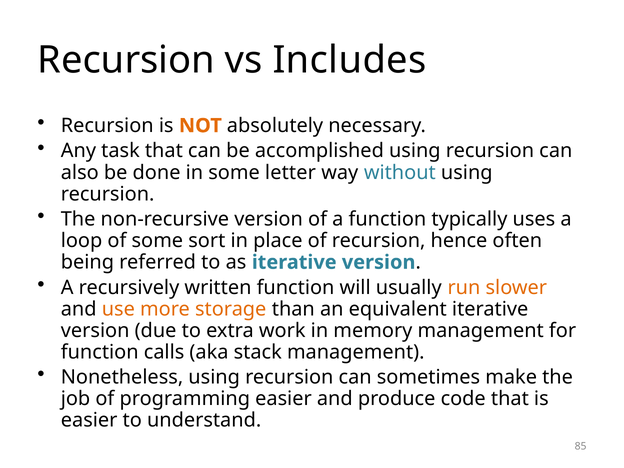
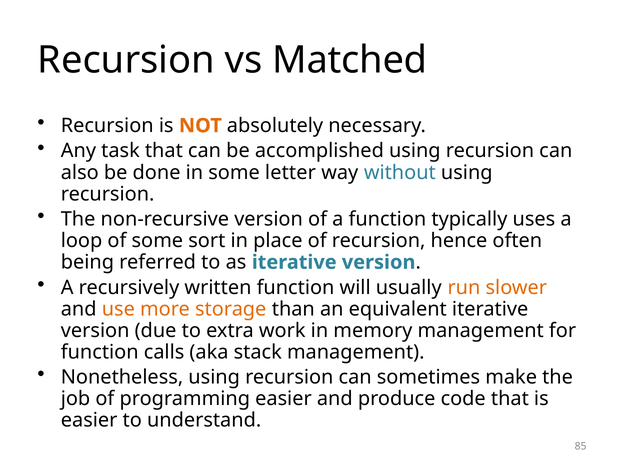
Includes: Includes -> Matched
